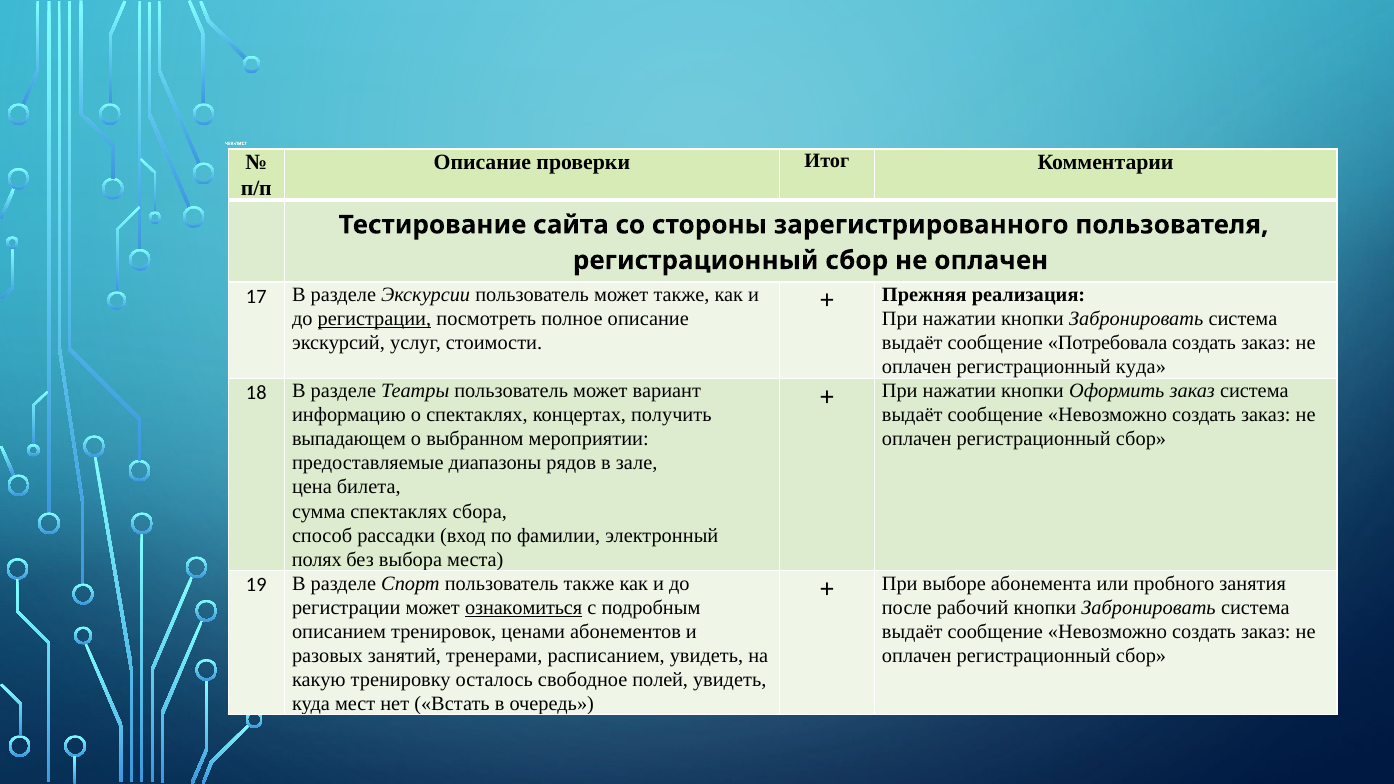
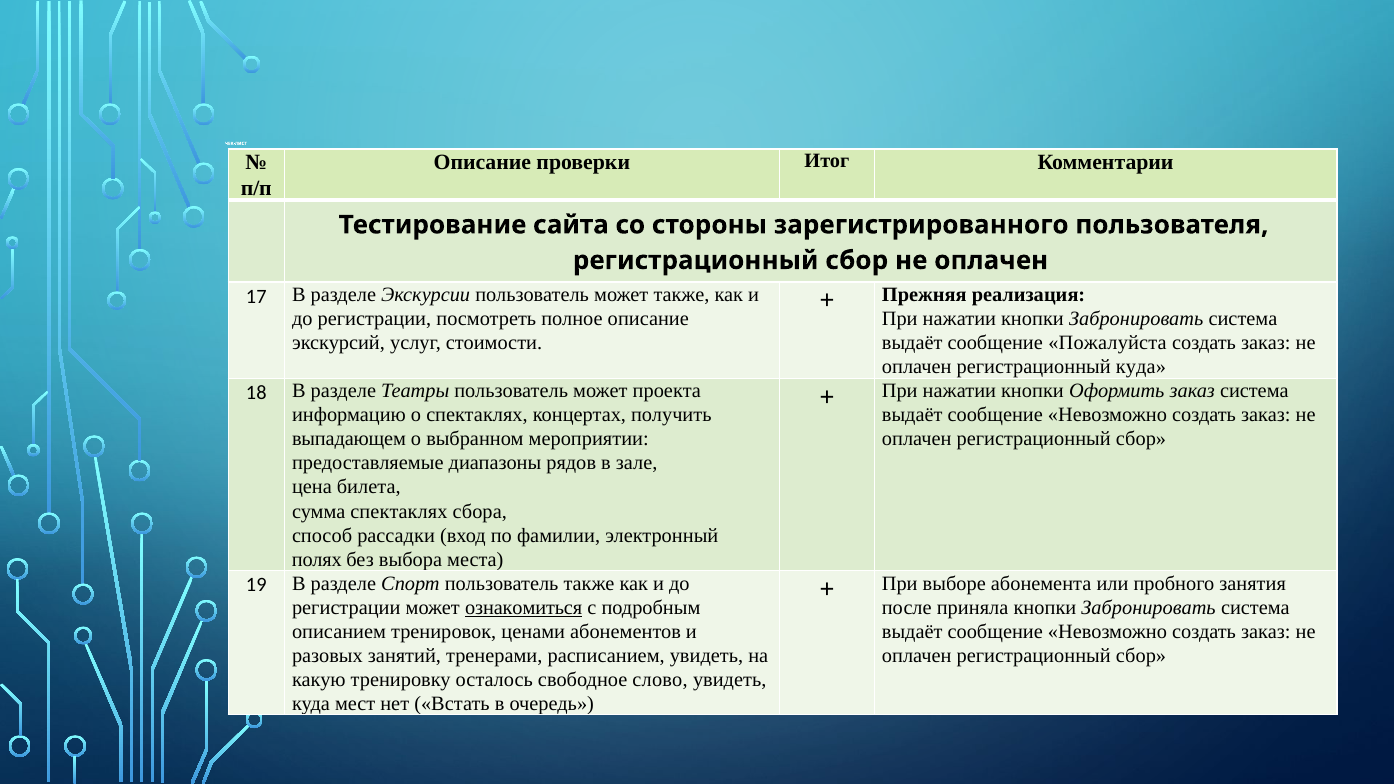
регистрации at (374, 319) underline: present -> none
Потребовала: Потребовала -> Пожалуйста
вариант: вариант -> проекта
рабочий: рабочий -> приняла
полей: полей -> слово
